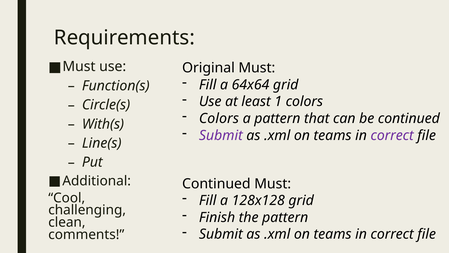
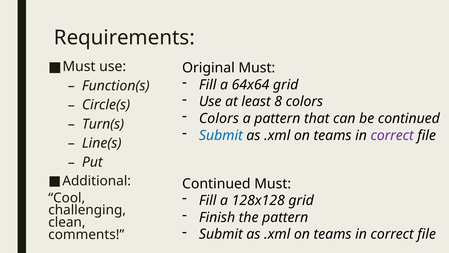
1: 1 -> 8
With(s: With(s -> Turn(s
Submit at (221, 135) colour: purple -> blue
